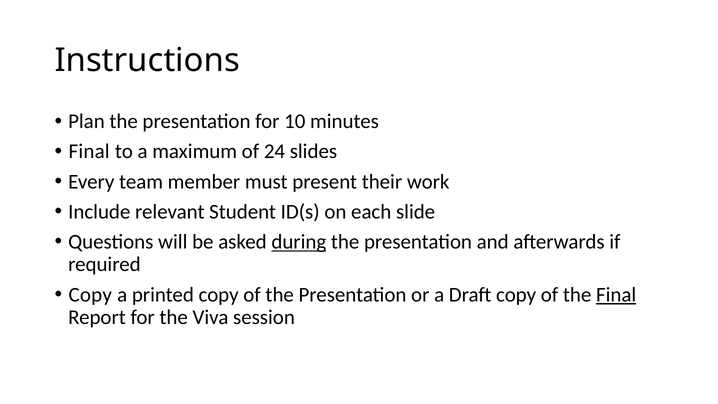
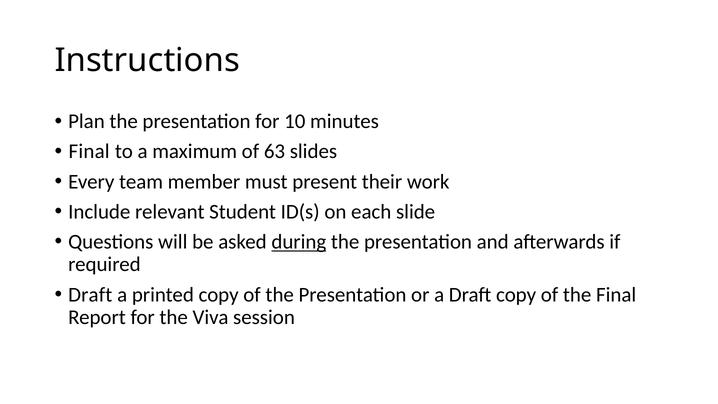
24: 24 -> 63
Copy at (90, 295): Copy -> Draft
Final at (616, 295) underline: present -> none
